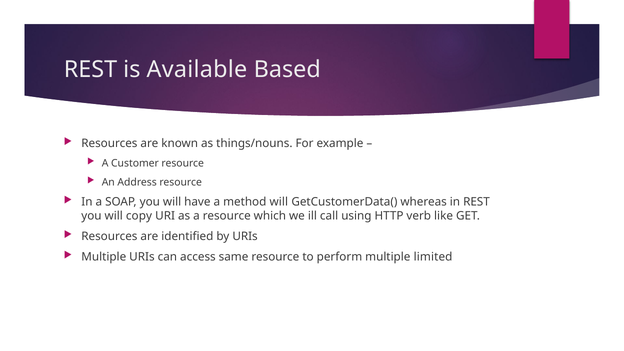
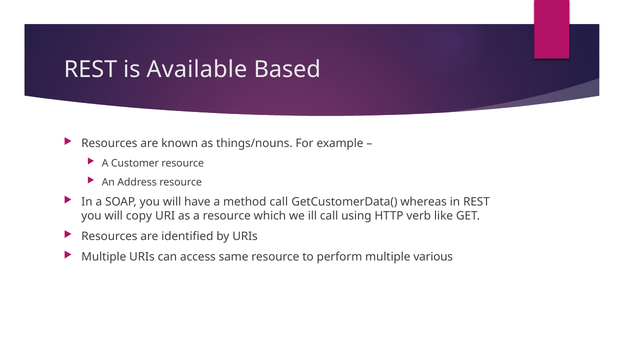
method will: will -> call
limited: limited -> various
